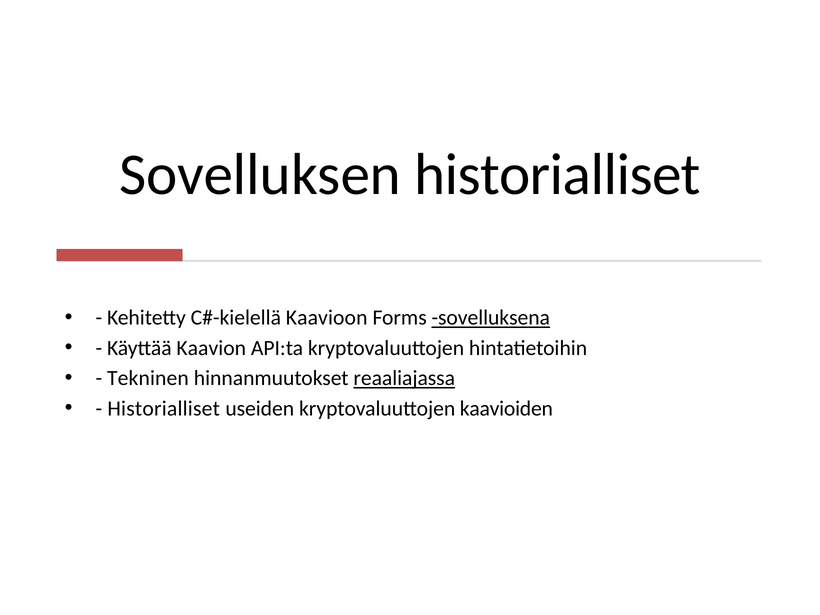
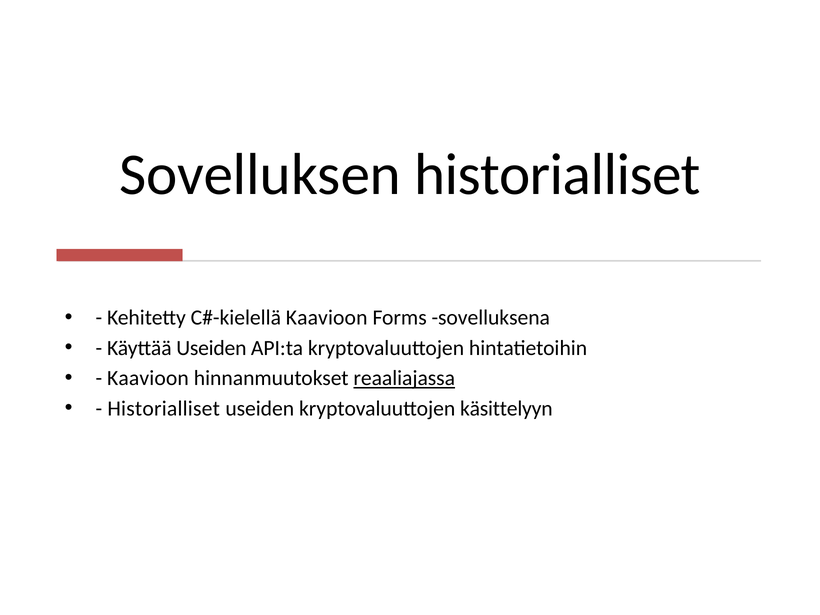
sovelluksena underline: present -> none
Käyttää Kaavion: Kaavion -> Useiden
Tekninen at (148, 378): Tekninen -> Kaavioon
kaavioiden: kaavioiden -> käsittelyyn
